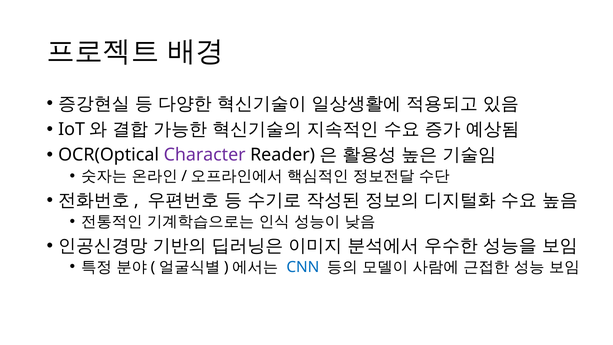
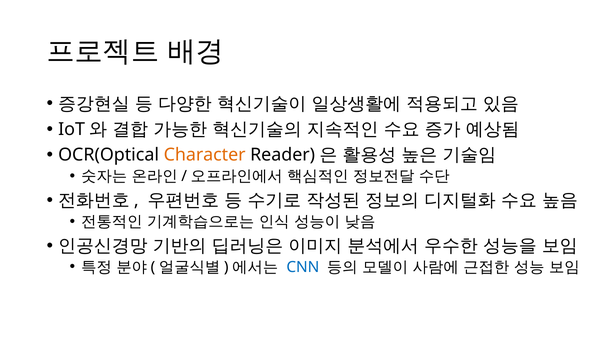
Character colour: purple -> orange
